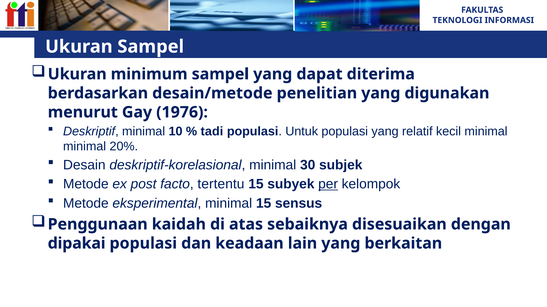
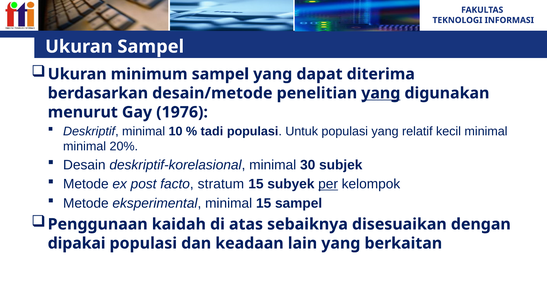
yang at (381, 93) underline: none -> present
tertentu: tertentu -> stratum
15 sensus: sensus -> sampel
